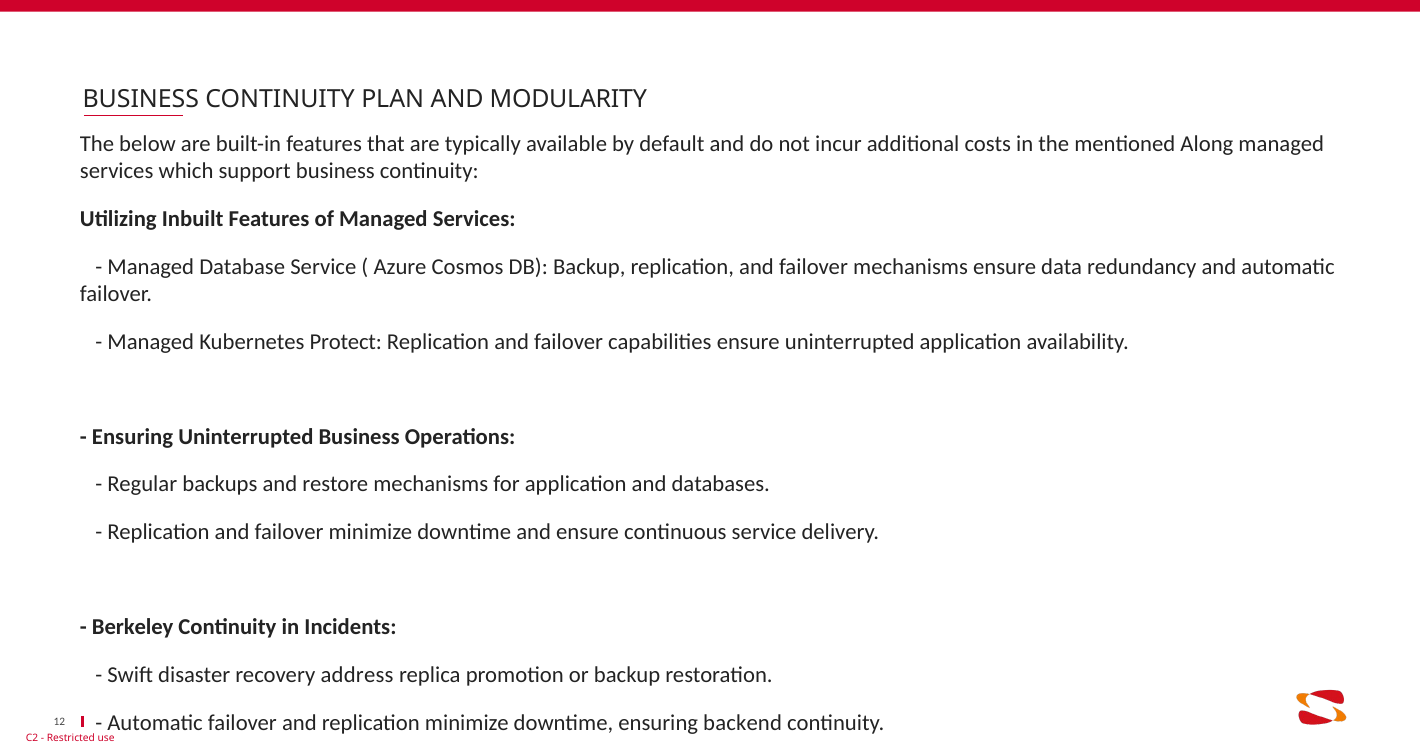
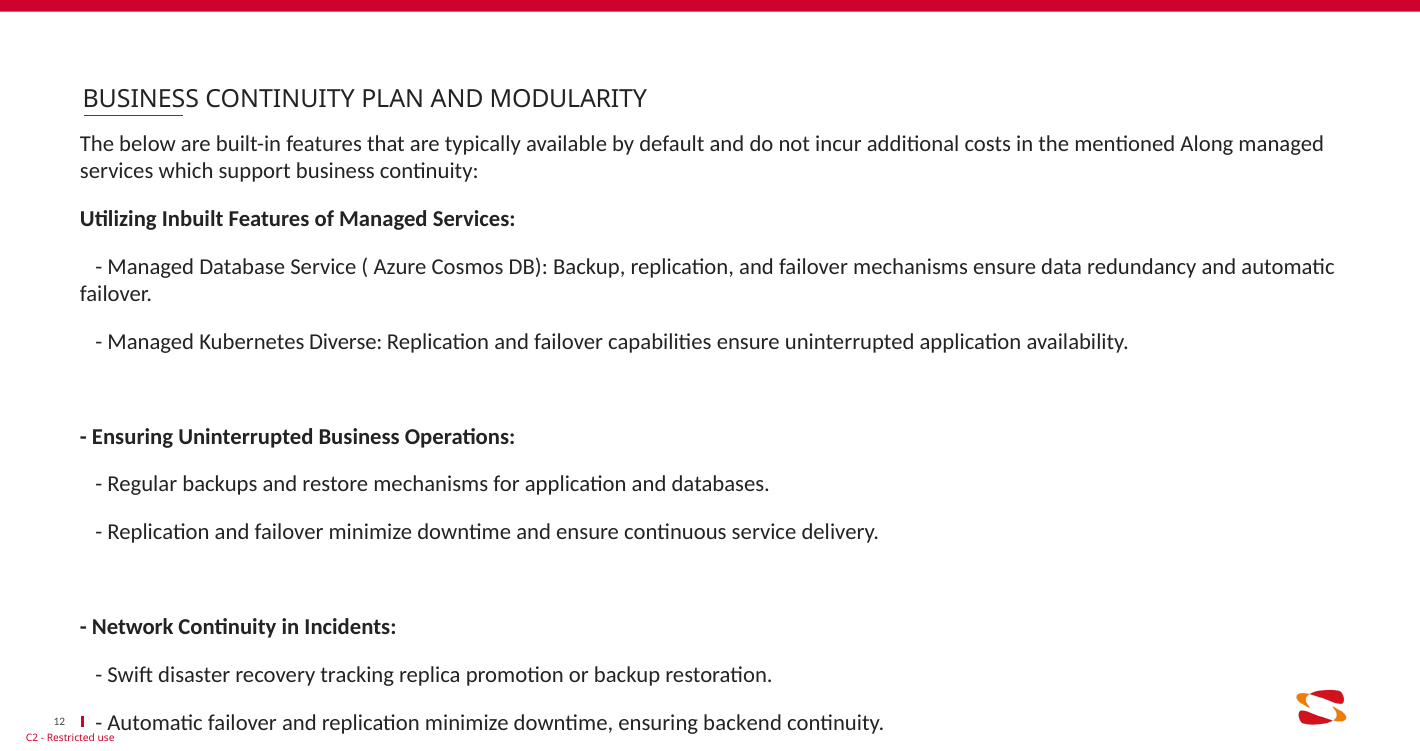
Protect: Protect -> Diverse
Berkeley: Berkeley -> Network
address: address -> tracking
